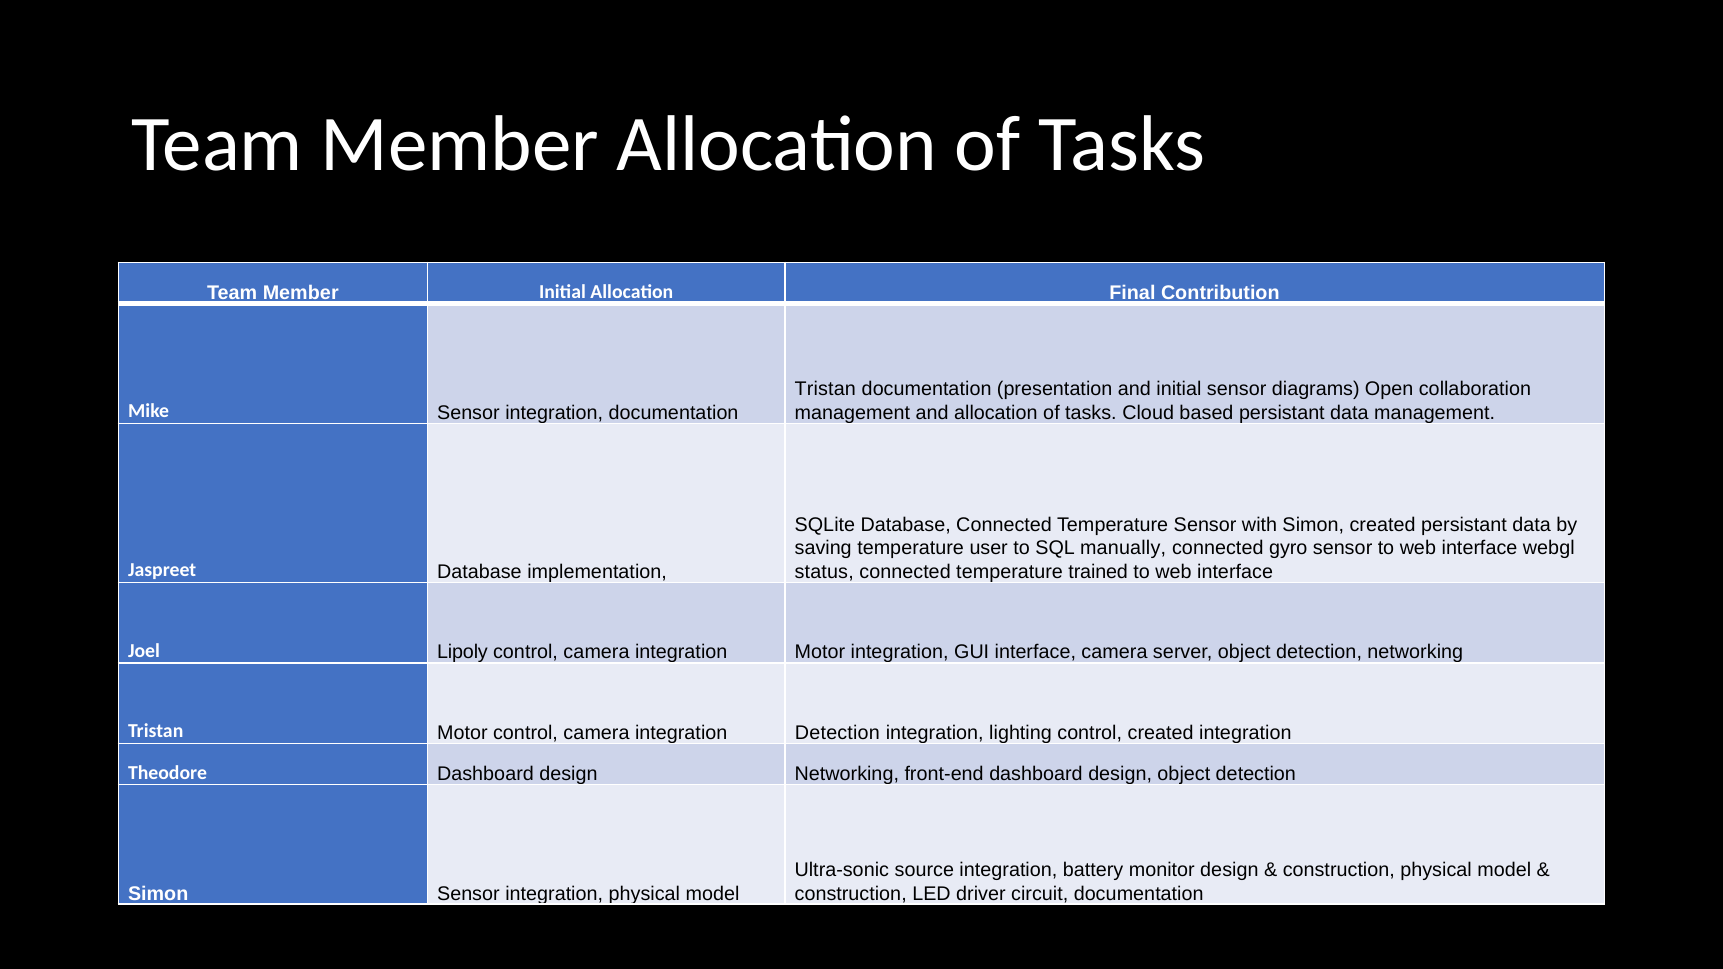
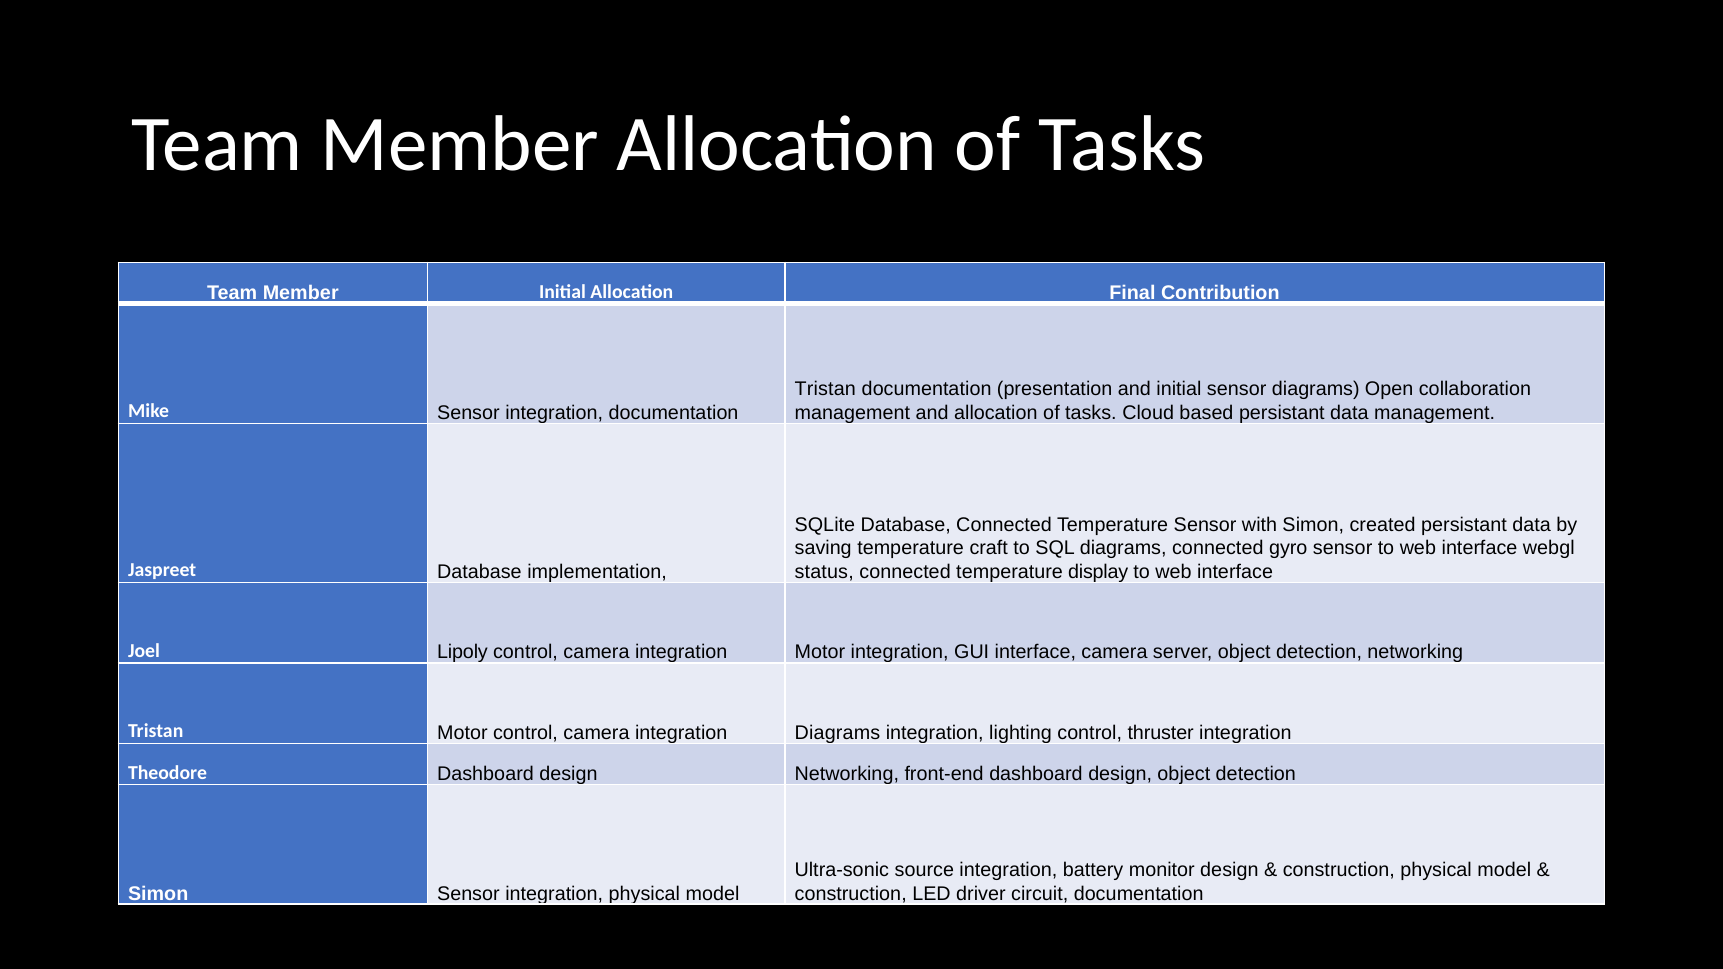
user: user -> craft
SQL manually: manually -> diagrams
trained: trained -> display
integration Detection: Detection -> Diagrams
control created: created -> thruster
